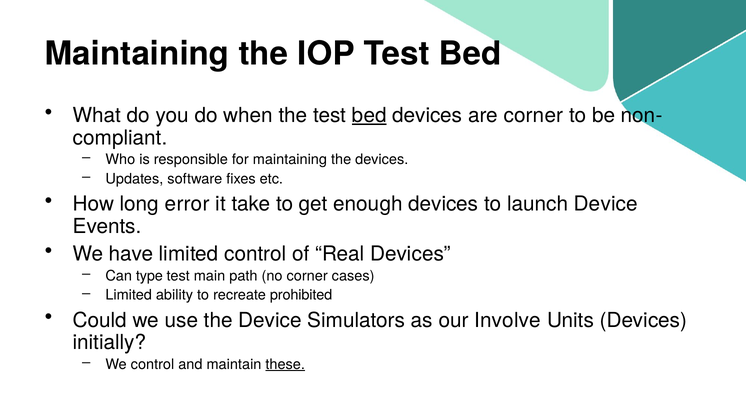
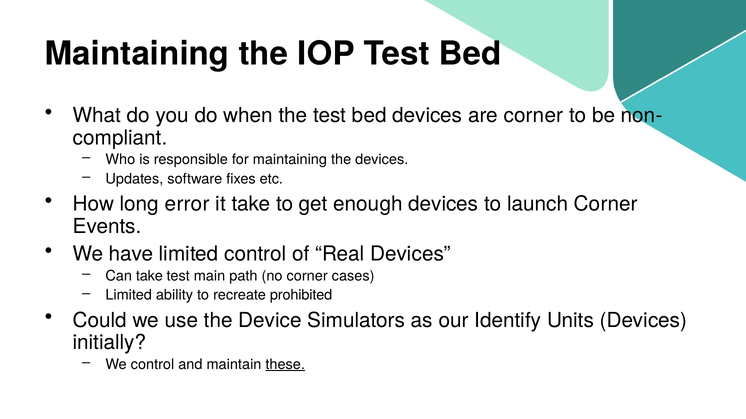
bed at (369, 116) underline: present -> none
launch Device: Device -> Corner
Can type: type -> take
Involve: Involve -> Identify
